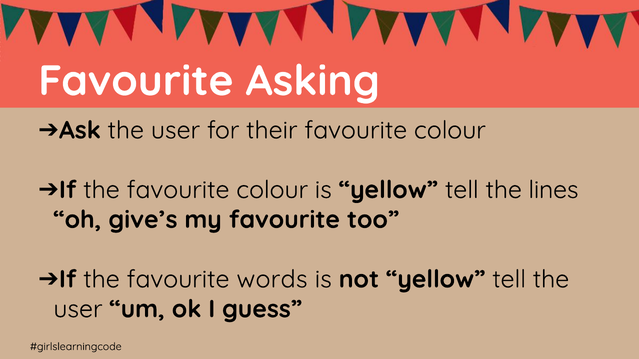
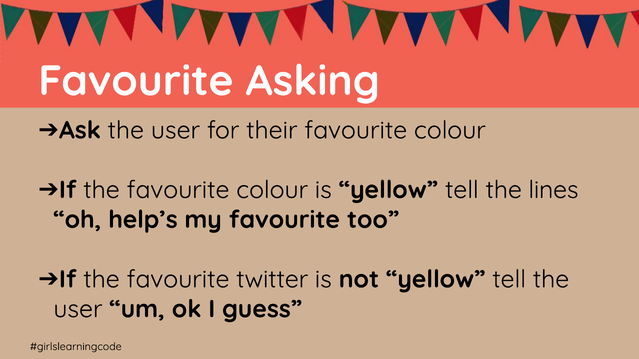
give’s: give’s -> help’s
words: words -> twitter
